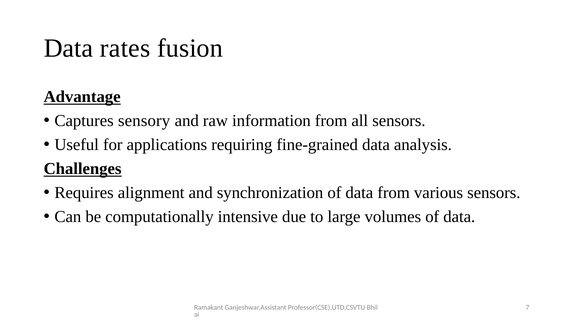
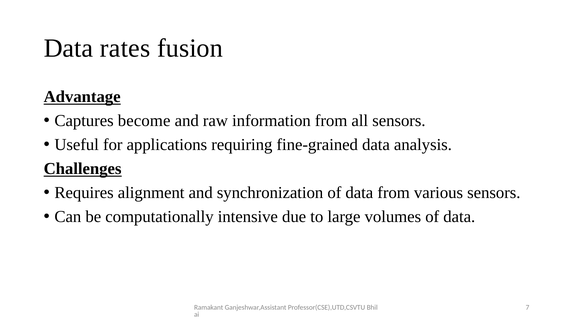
sensory: sensory -> become
